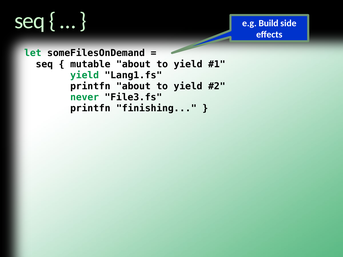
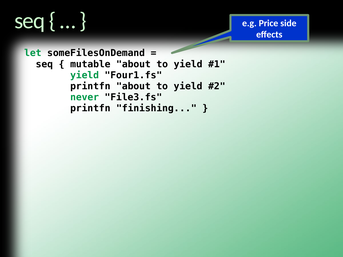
Build: Build -> Price
Lang1.fs: Lang1.fs -> Four1.fs
